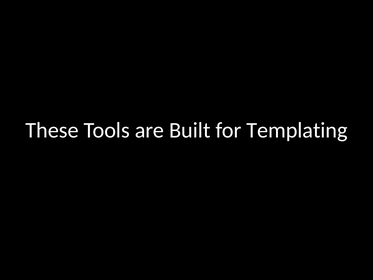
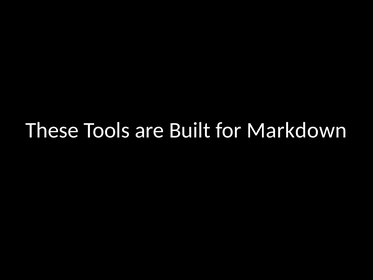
Templating: Templating -> Markdown
